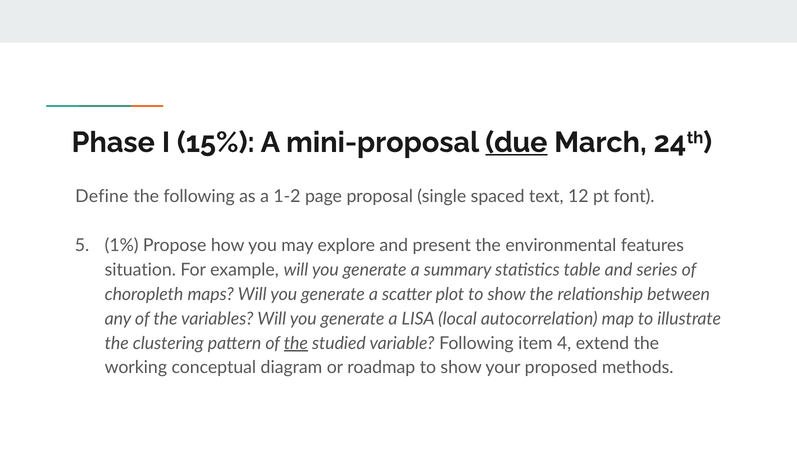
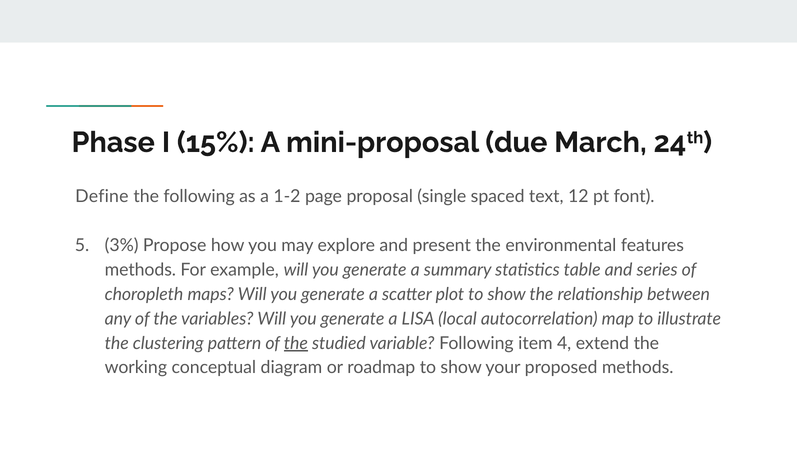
due underline: present -> none
1%: 1% -> 3%
situation at (140, 269): situation -> methods
